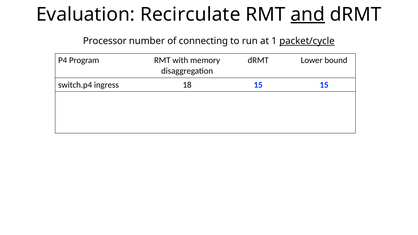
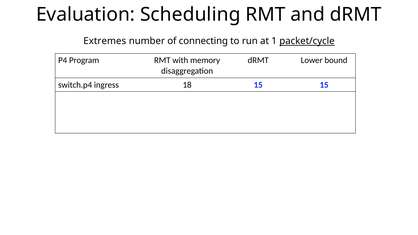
Recirculate: Recirculate -> Scheduling
and underline: present -> none
Processor: Processor -> Extremes
